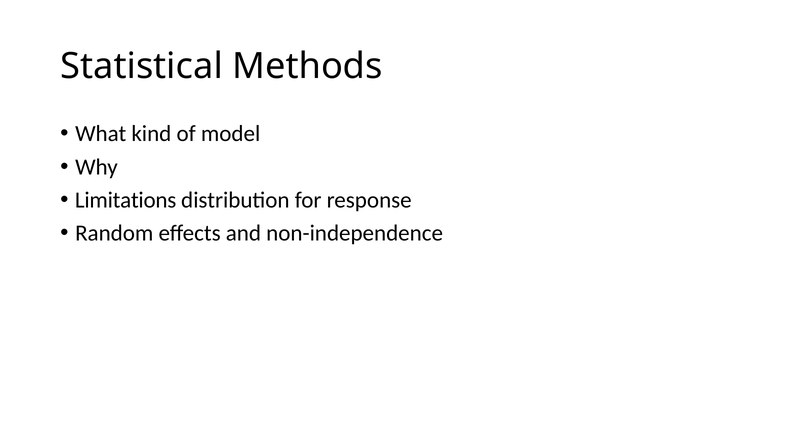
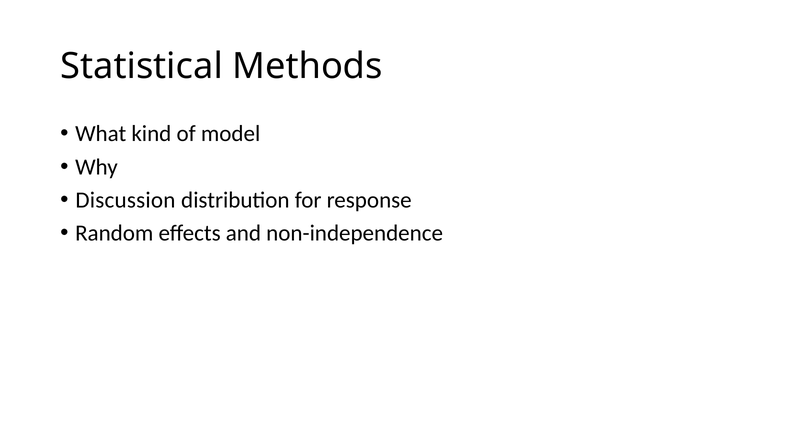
Limitations: Limitations -> Discussion
